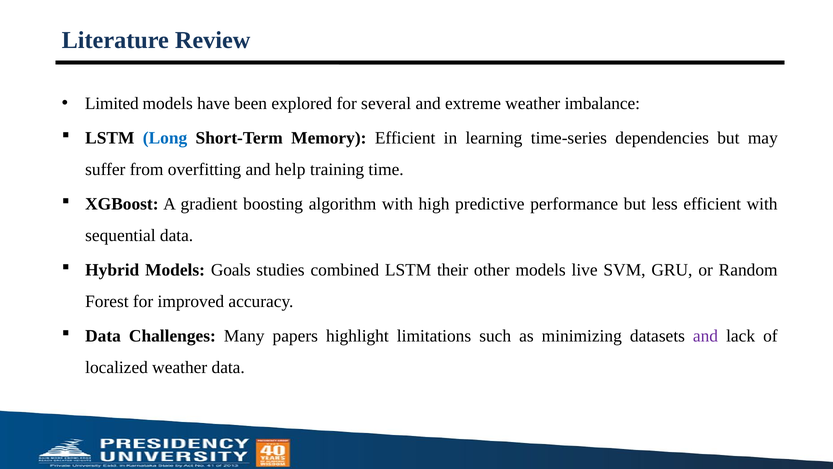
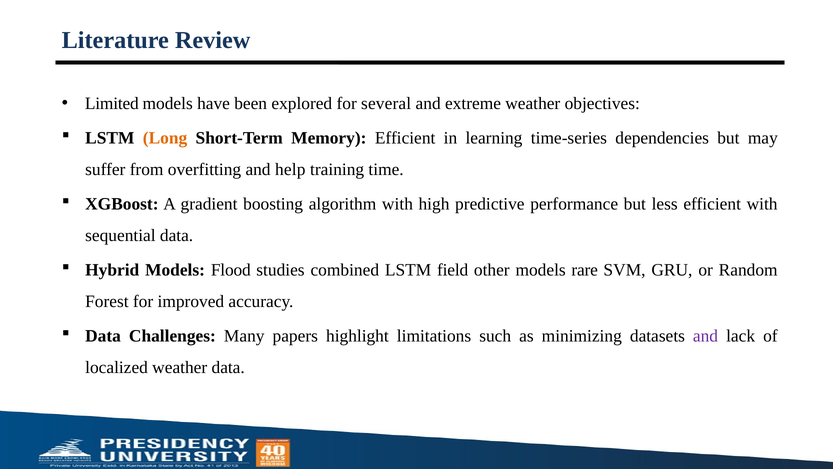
imbalance: imbalance -> objectives
Long colour: blue -> orange
Goals: Goals -> Flood
their: their -> field
live: live -> rare
